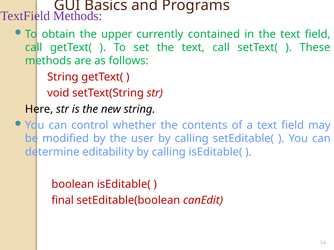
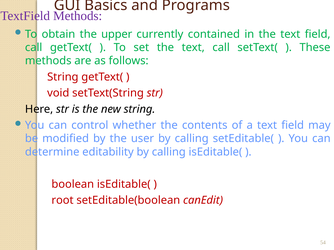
final: final -> root
